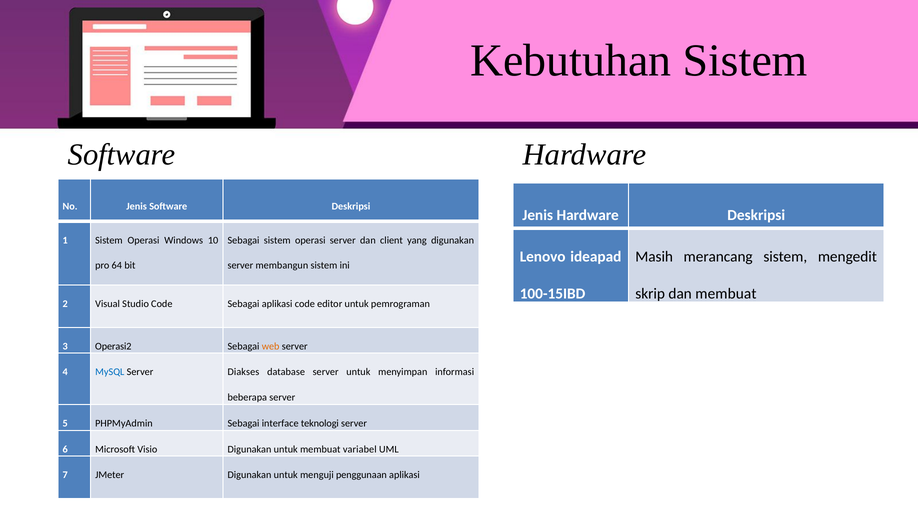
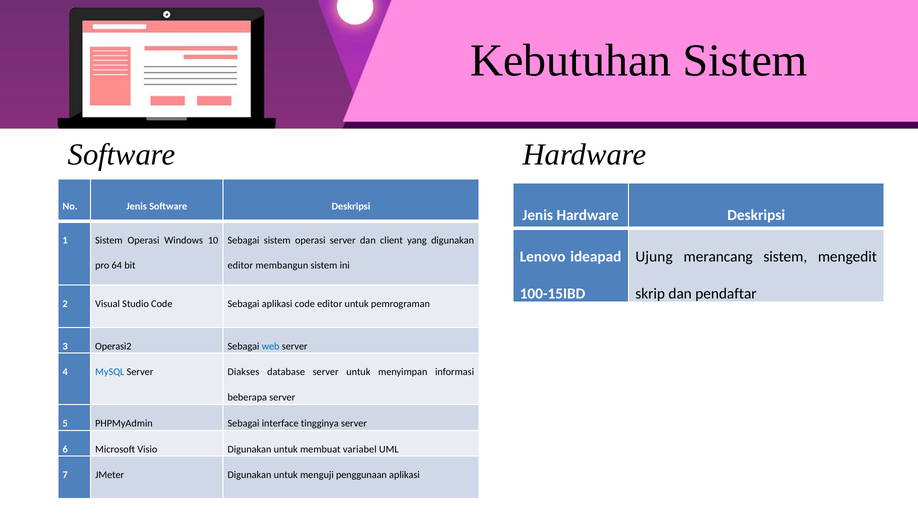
Masih: Masih -> Ujung
server at (240, 266): server -> editor
dan membuat: membuat -> pendaftar
web colour: orange -> blue
teknologi: teknologi -> tingginya
